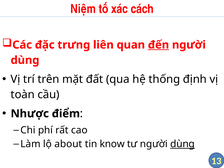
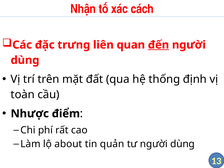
Niệm: Niệm -> Nhận
know: know -> quản
dùng at (183, 144) underline: present -> none
